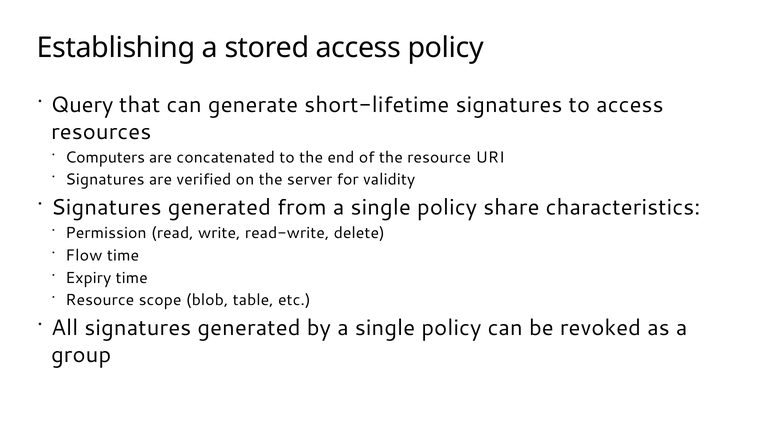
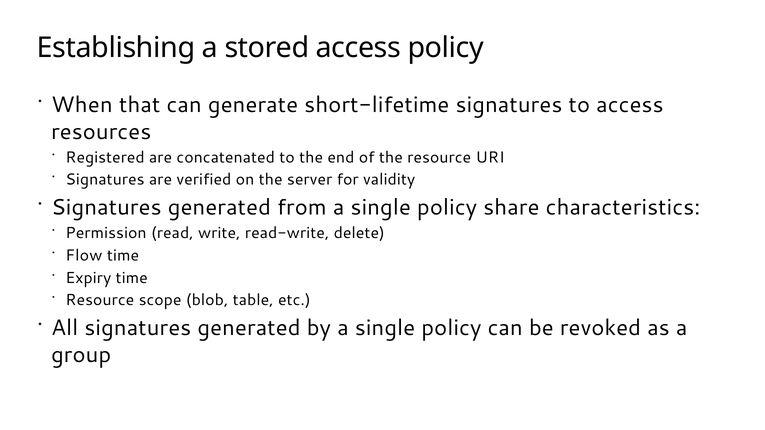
Query: Query -> When
Computers: Computers -> Registered
